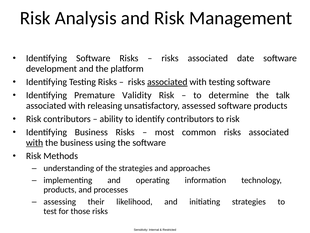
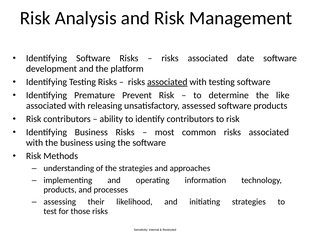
Validity: Validity -> Prevent
talk: talk -> like
with at (35, 142) underline: present -> none
